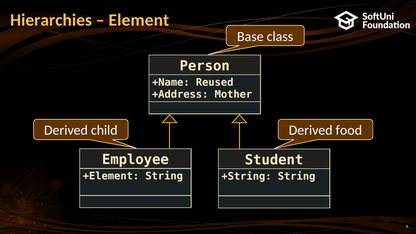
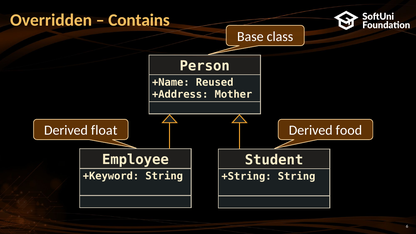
Hierarchies: Hierarchies -> Overridden
Element: Element -> Contains
child: child -> float
+Element: +Element -> +Keyword
